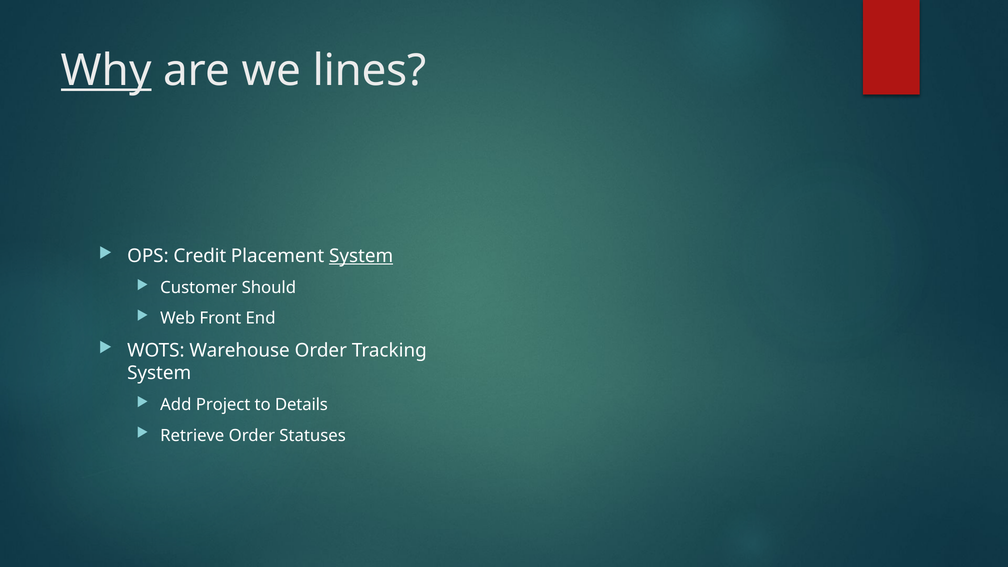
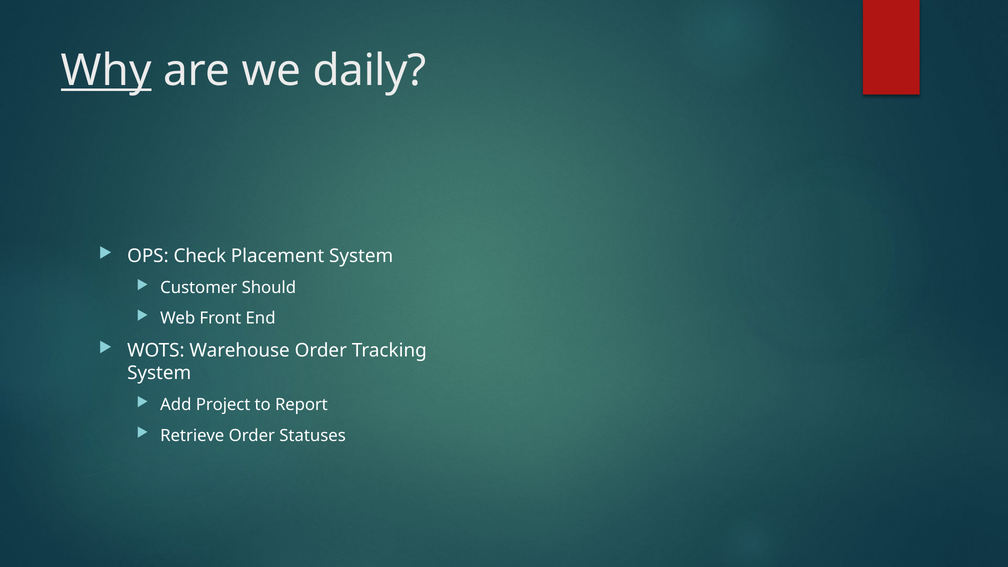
lines: lines -> daily
Credit: Credit -> Check
System at (361, 256) underline: present -> none
Details: Details -> Report
